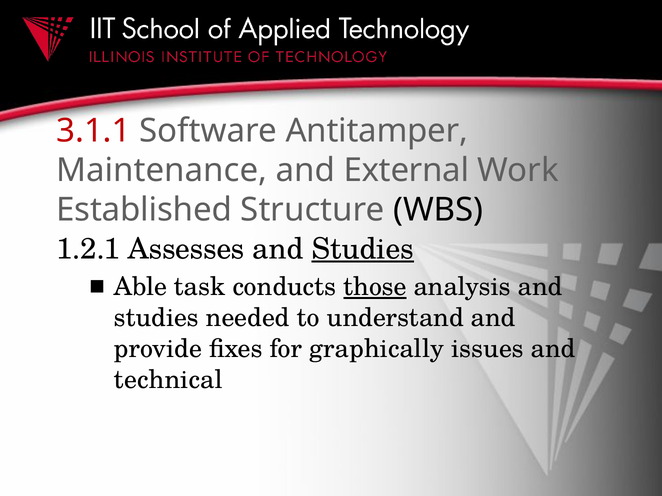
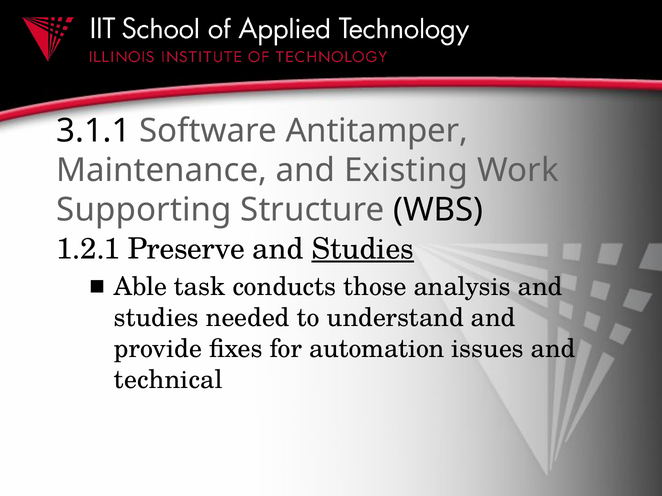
3.1.1 colour: red -> black
External: External -> Existing
Established: Established -> Supporting
Assesses: Assesses -> Preserve
those underline: present -> none
graphically: graphically -> automation
